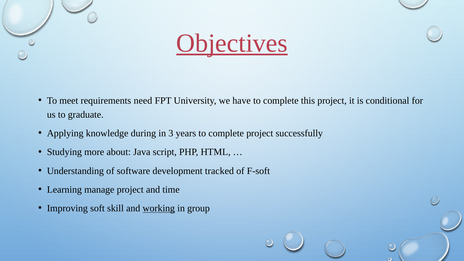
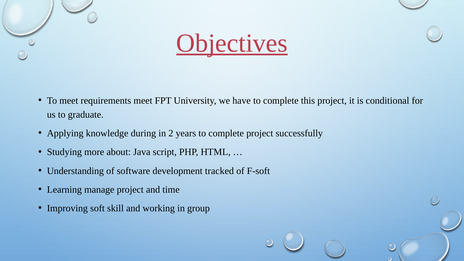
requirements need: need -> meet
3: 3 -> 2
working underline: present -> none
